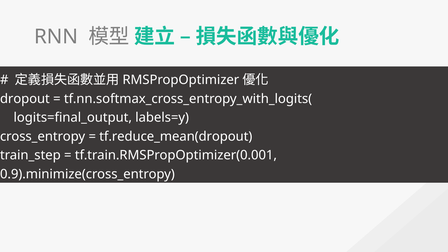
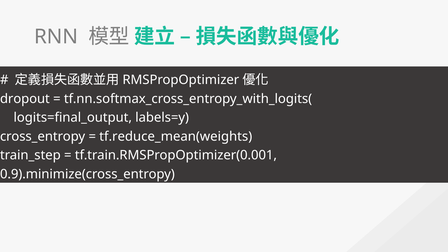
tf.reduce_mean(dropout: tf.reduce_mean(dropout -> tf.reduce_mean(weights
